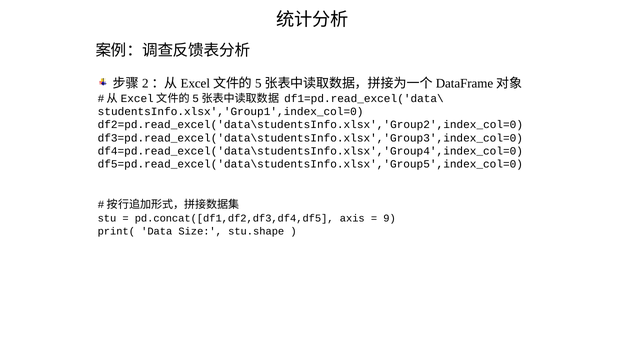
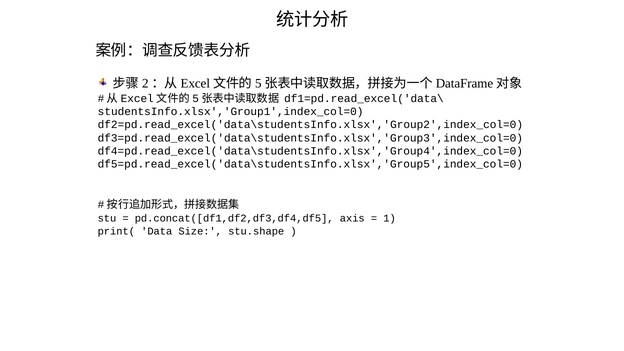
9: 9 -> 1
